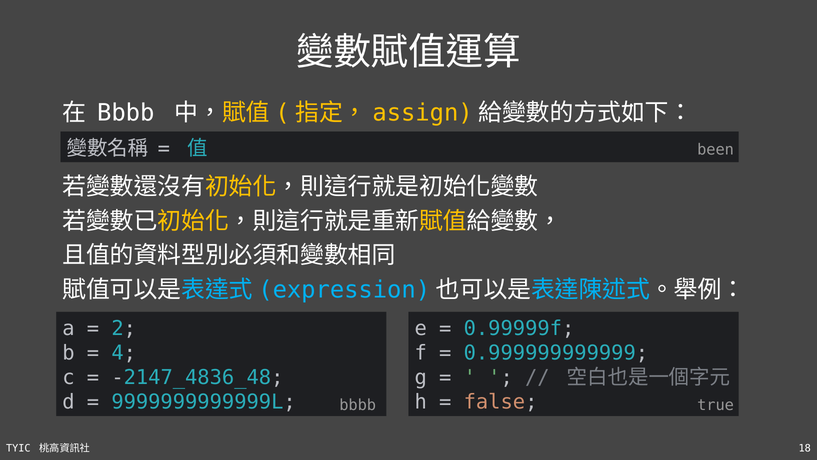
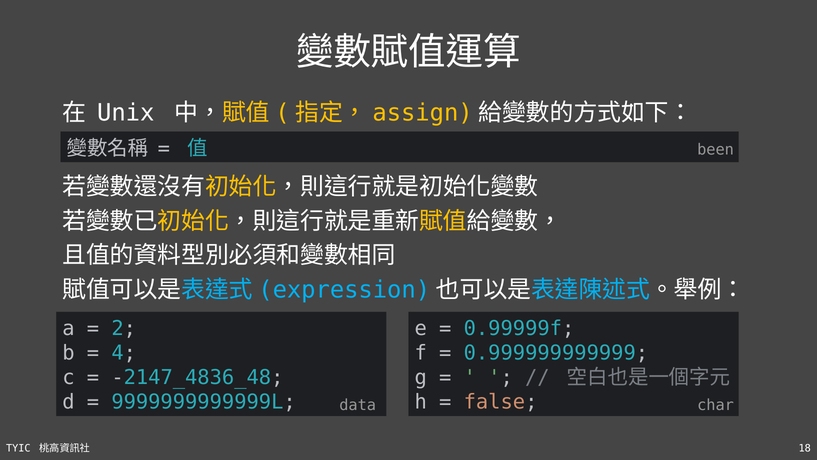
Bbbb at (126, 113): Bbbb -> Unix
9999999999999L bbbb: bbbb -> data
true: true -> char
